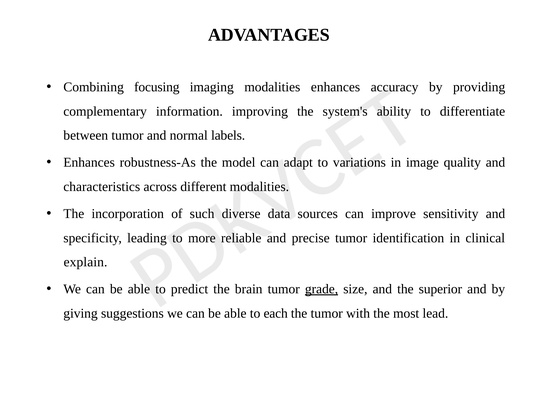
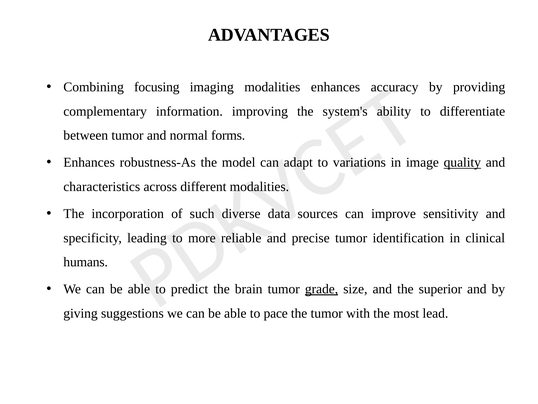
labels: labels -> forms
quality underline: none -> present
explain: explain -> humans
each: each -> pace
